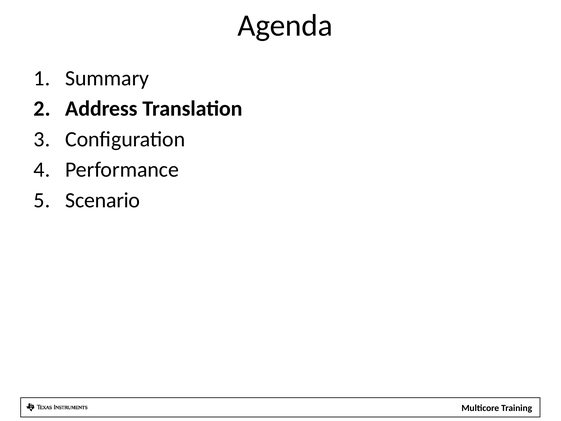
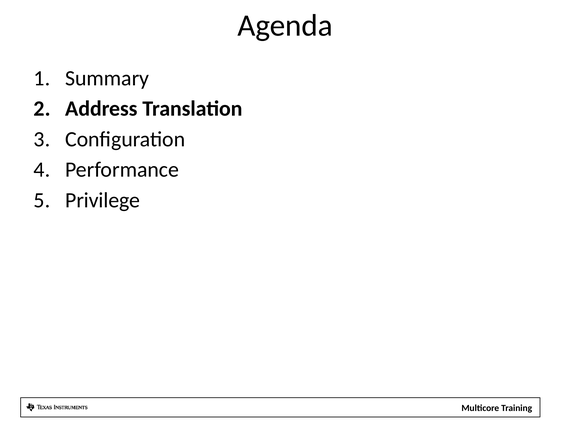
Scenario: Scenario -> Privilege
